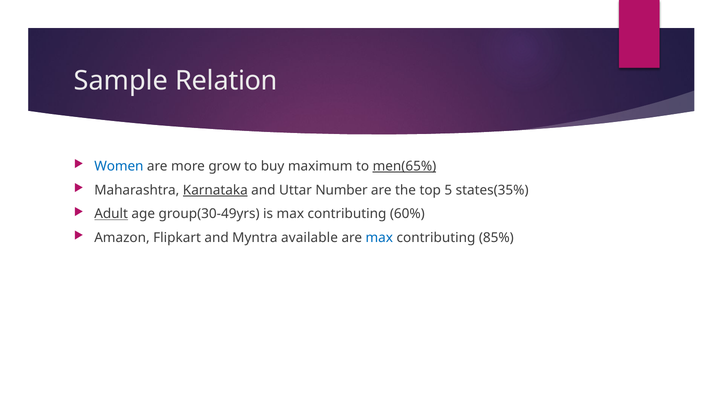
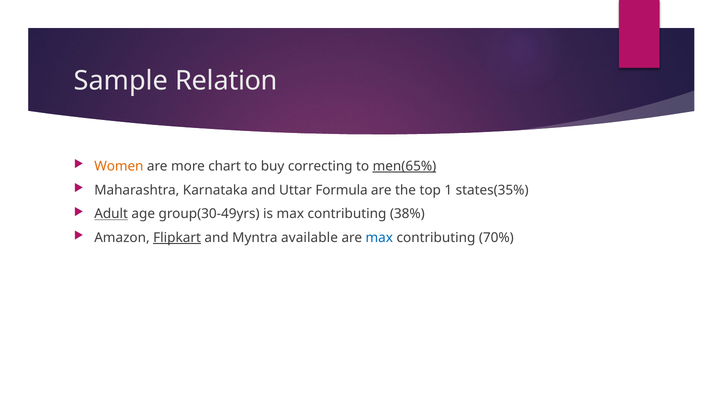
Women colour: blue -> orange
grow: grow -> chart
maximum: maximum -> correcting
Karnataka underline: present -> none
Number: Number -> Formula
5: 5 -> 1
60%: 60% -> 38%
Flipkart underline: none -> present
85%: 85% -> 70%
